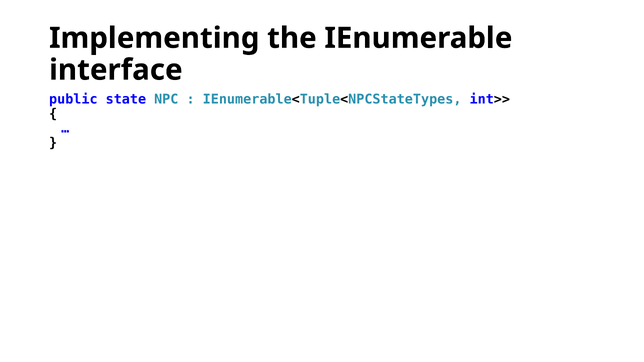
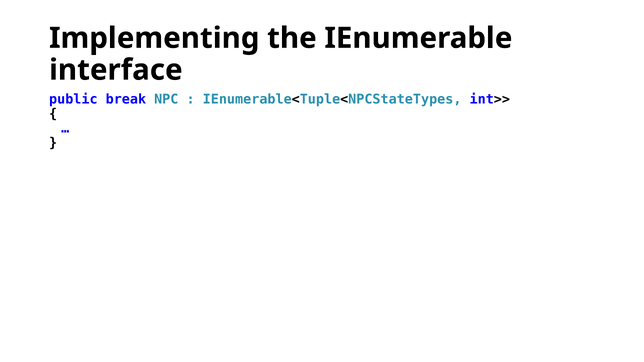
state: state -> break
